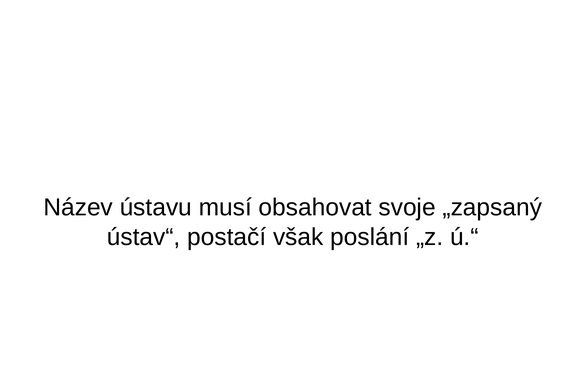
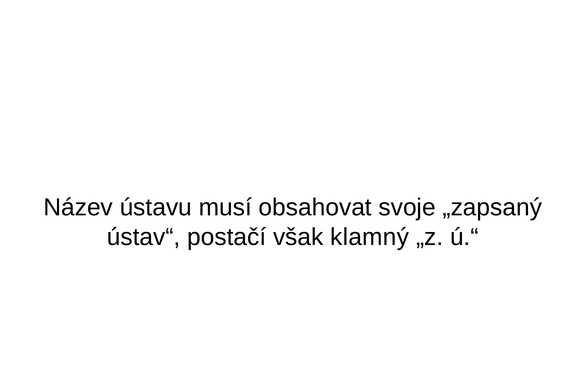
poslání: poslání -> klamný
